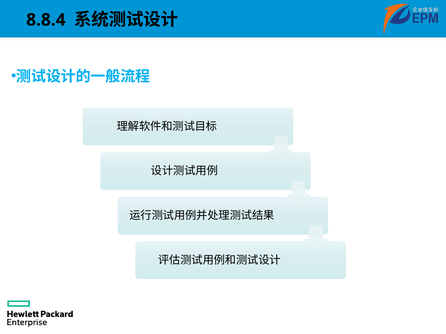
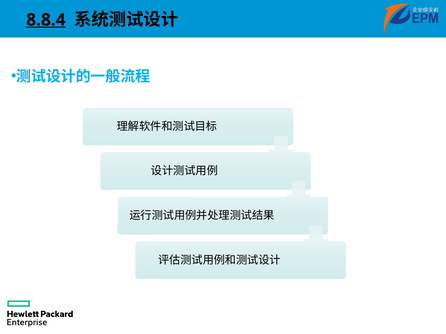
8.8.4 underline: none -> present
